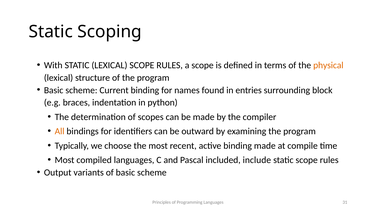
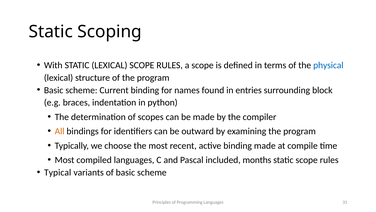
physical colour: orange -> blue
include: include -> months
Output: Output -> Typical
